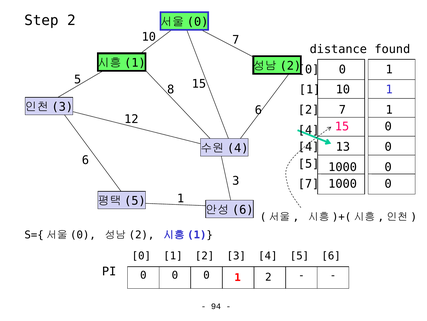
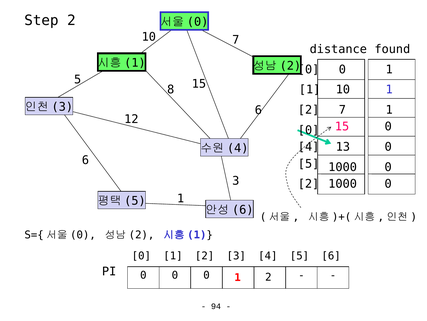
4 at (309, 130): 4 -> 0
7 at (309, 184): 7 -> 2
